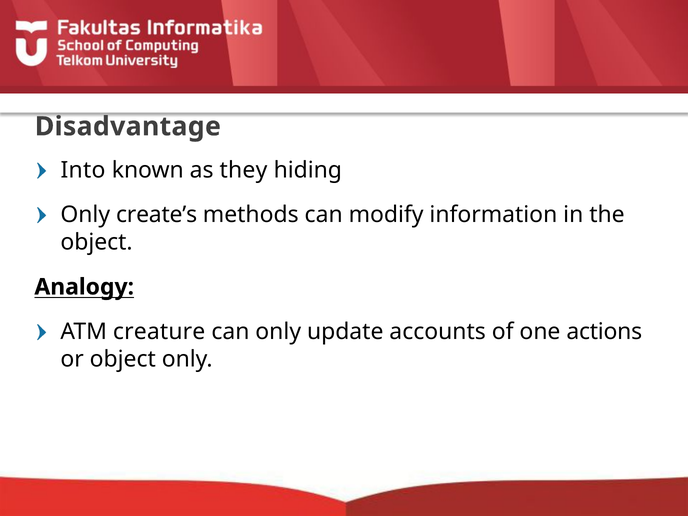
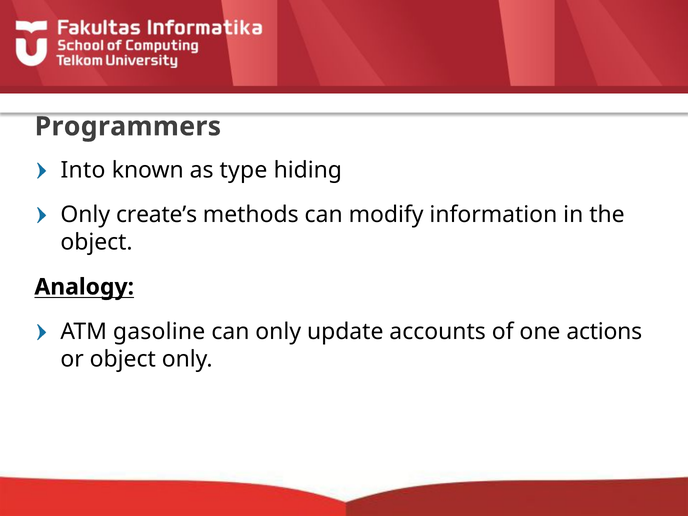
Disadvantage: Disadvantage -> Programmers
they: they -> type
creature: creature -> gasoline
